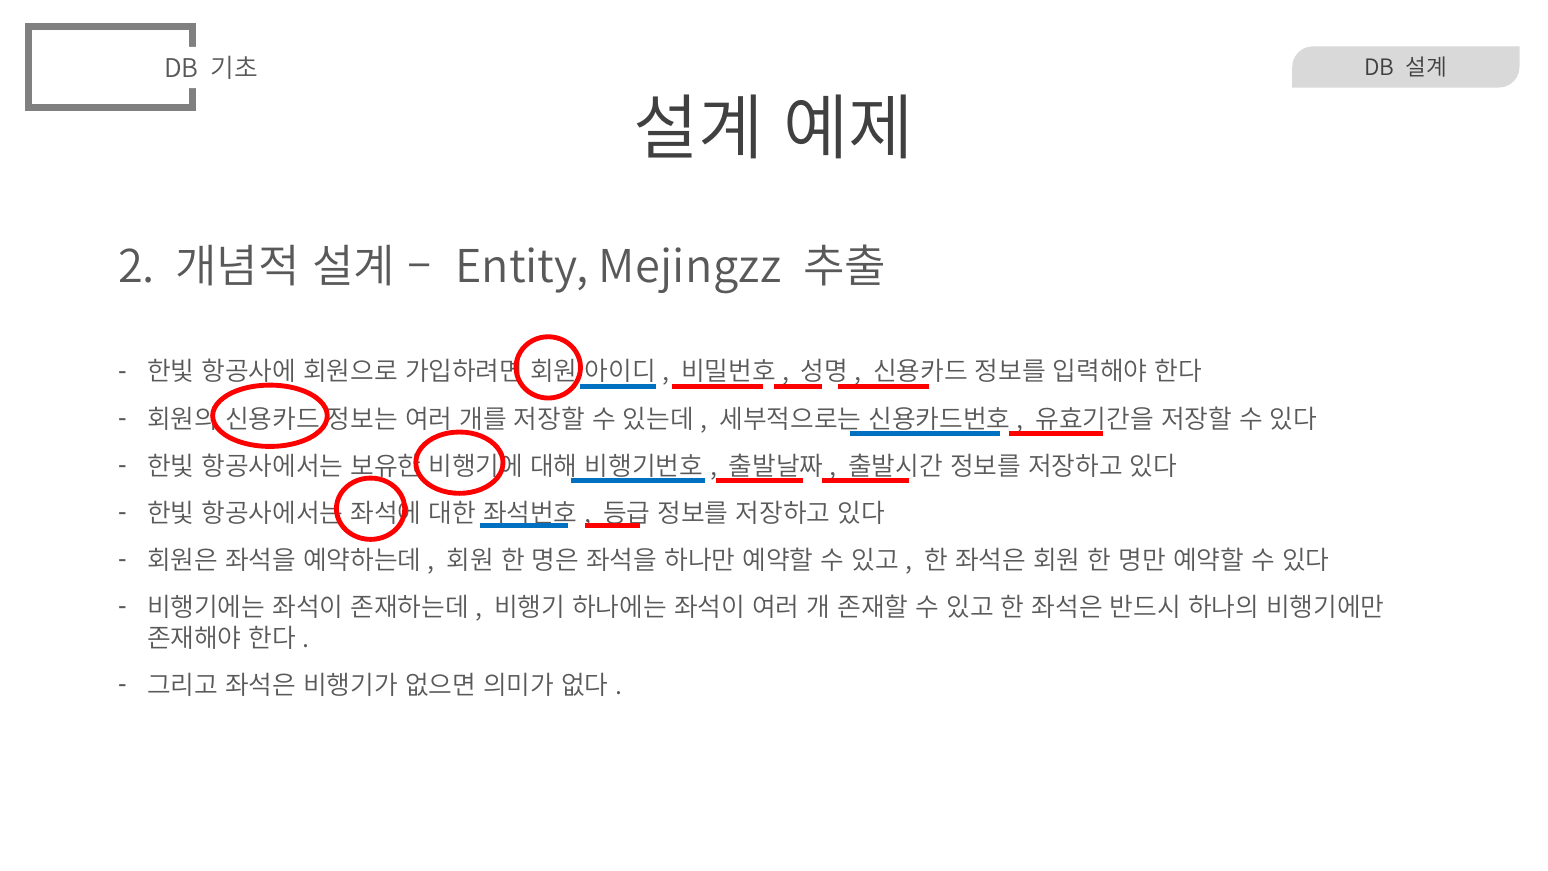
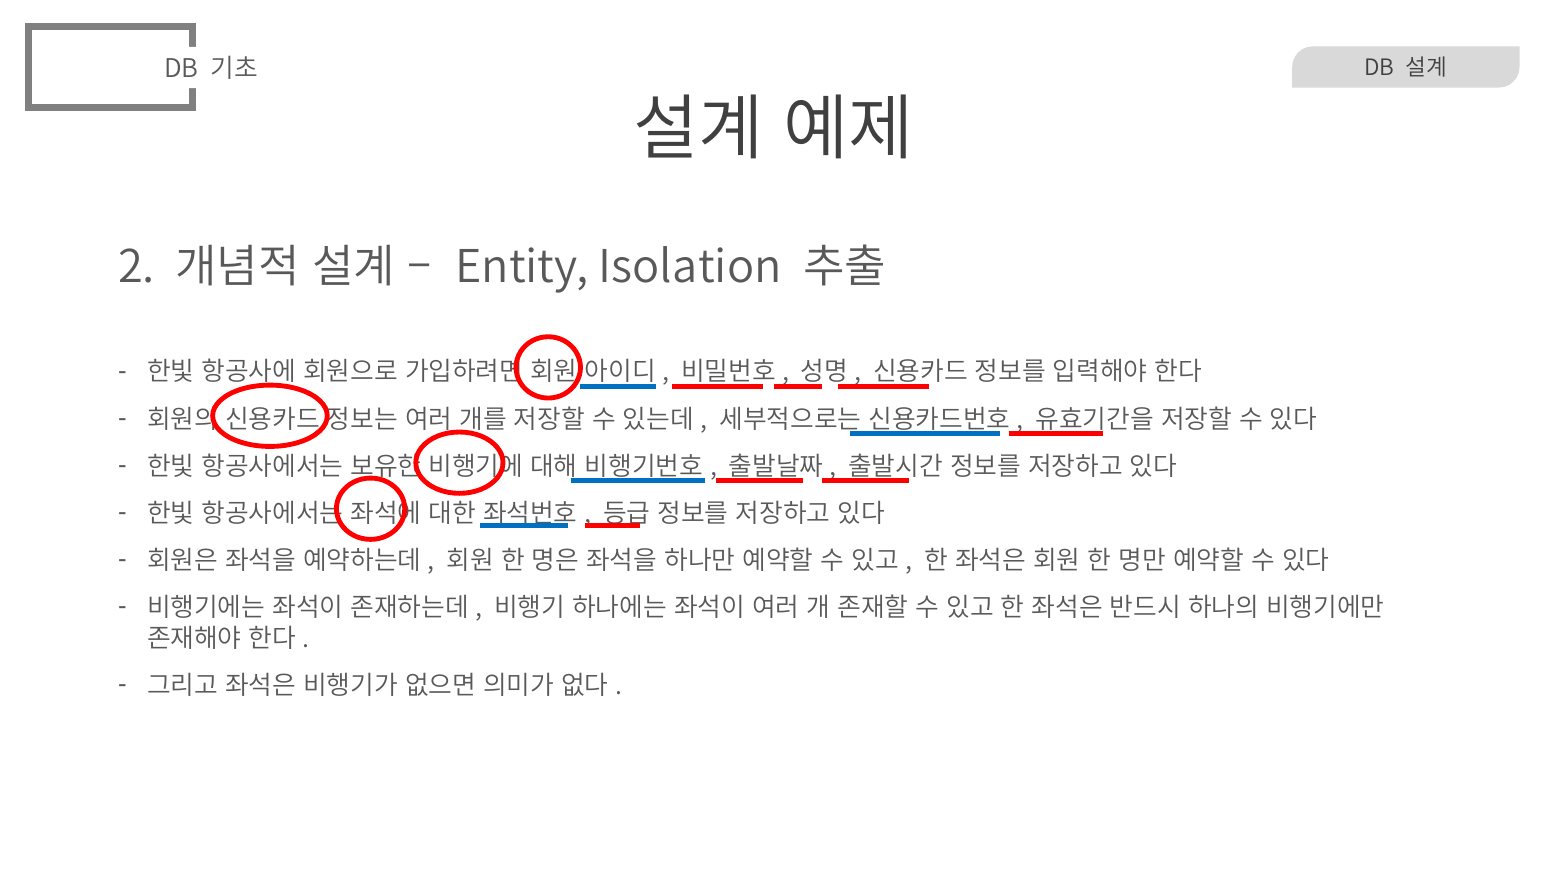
Mejingzz: Mejingzz -> Isolation
